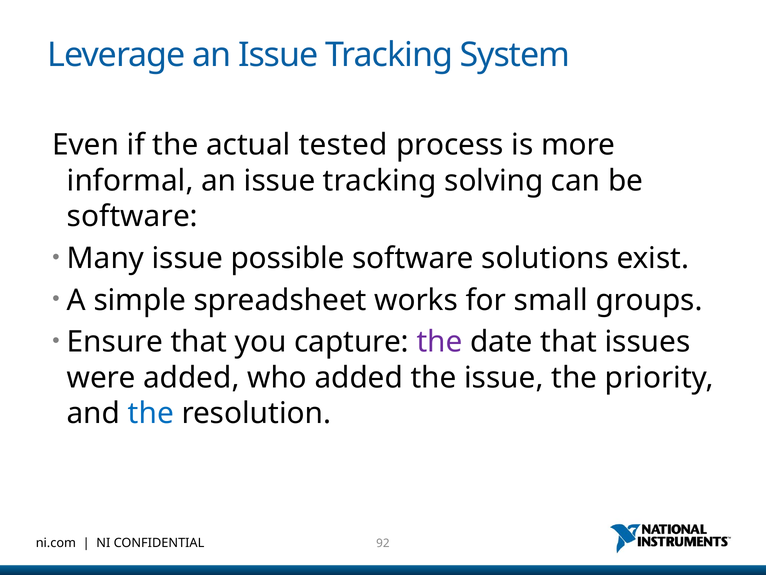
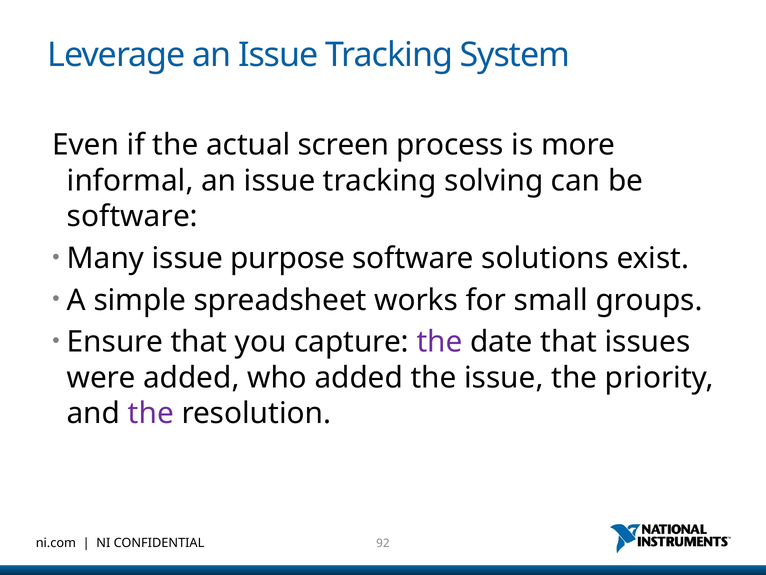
tested: tested -> screen
possible: possible -> purpose
the at (151, 413) colour: blue -> purple
